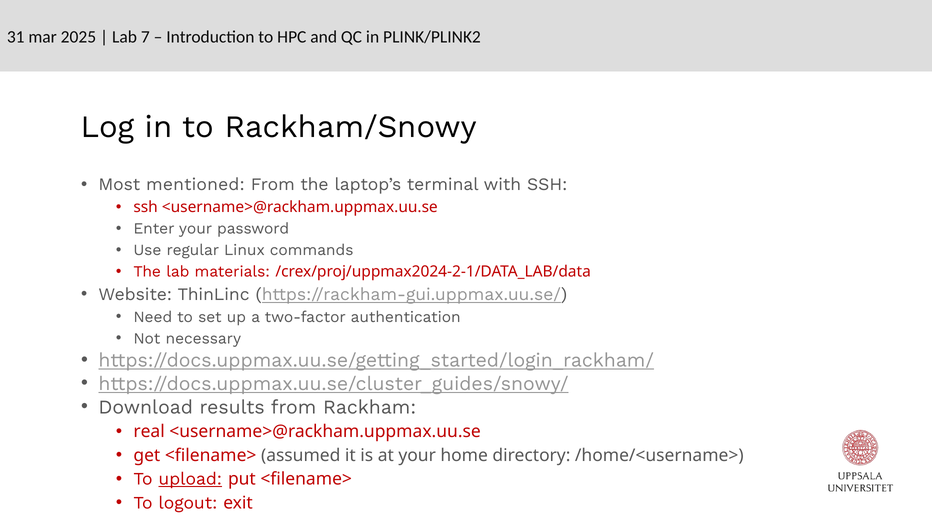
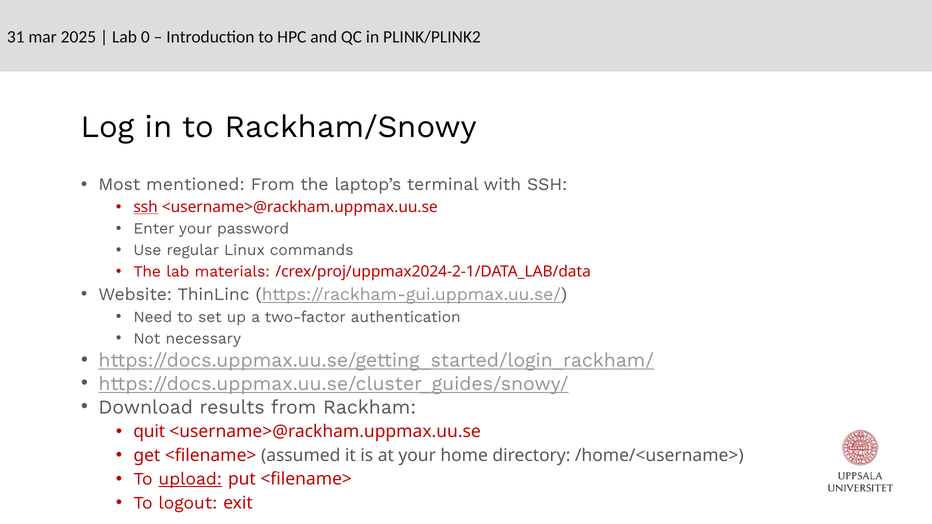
7: 7 -> 0
ssh at (146, 207) underline: none -> present
real: real -> quit
